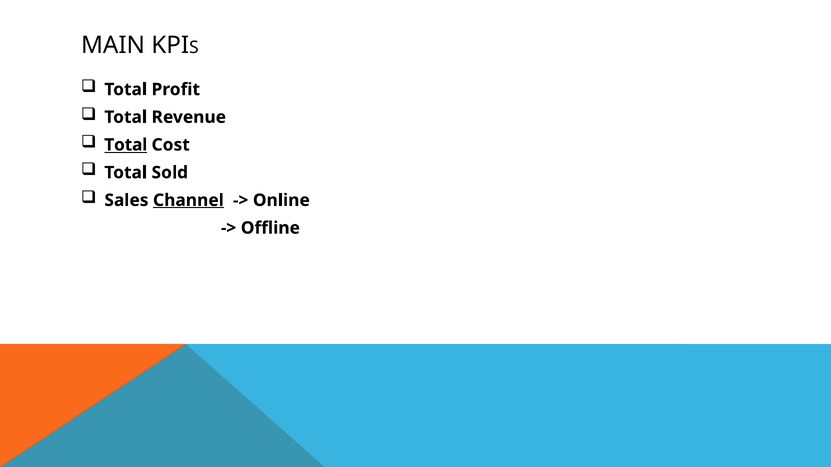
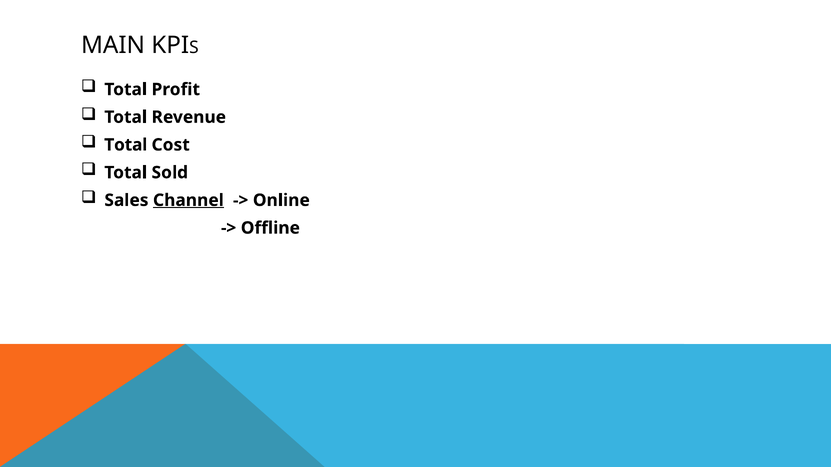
Total at (126, 145) underline: present -> none
